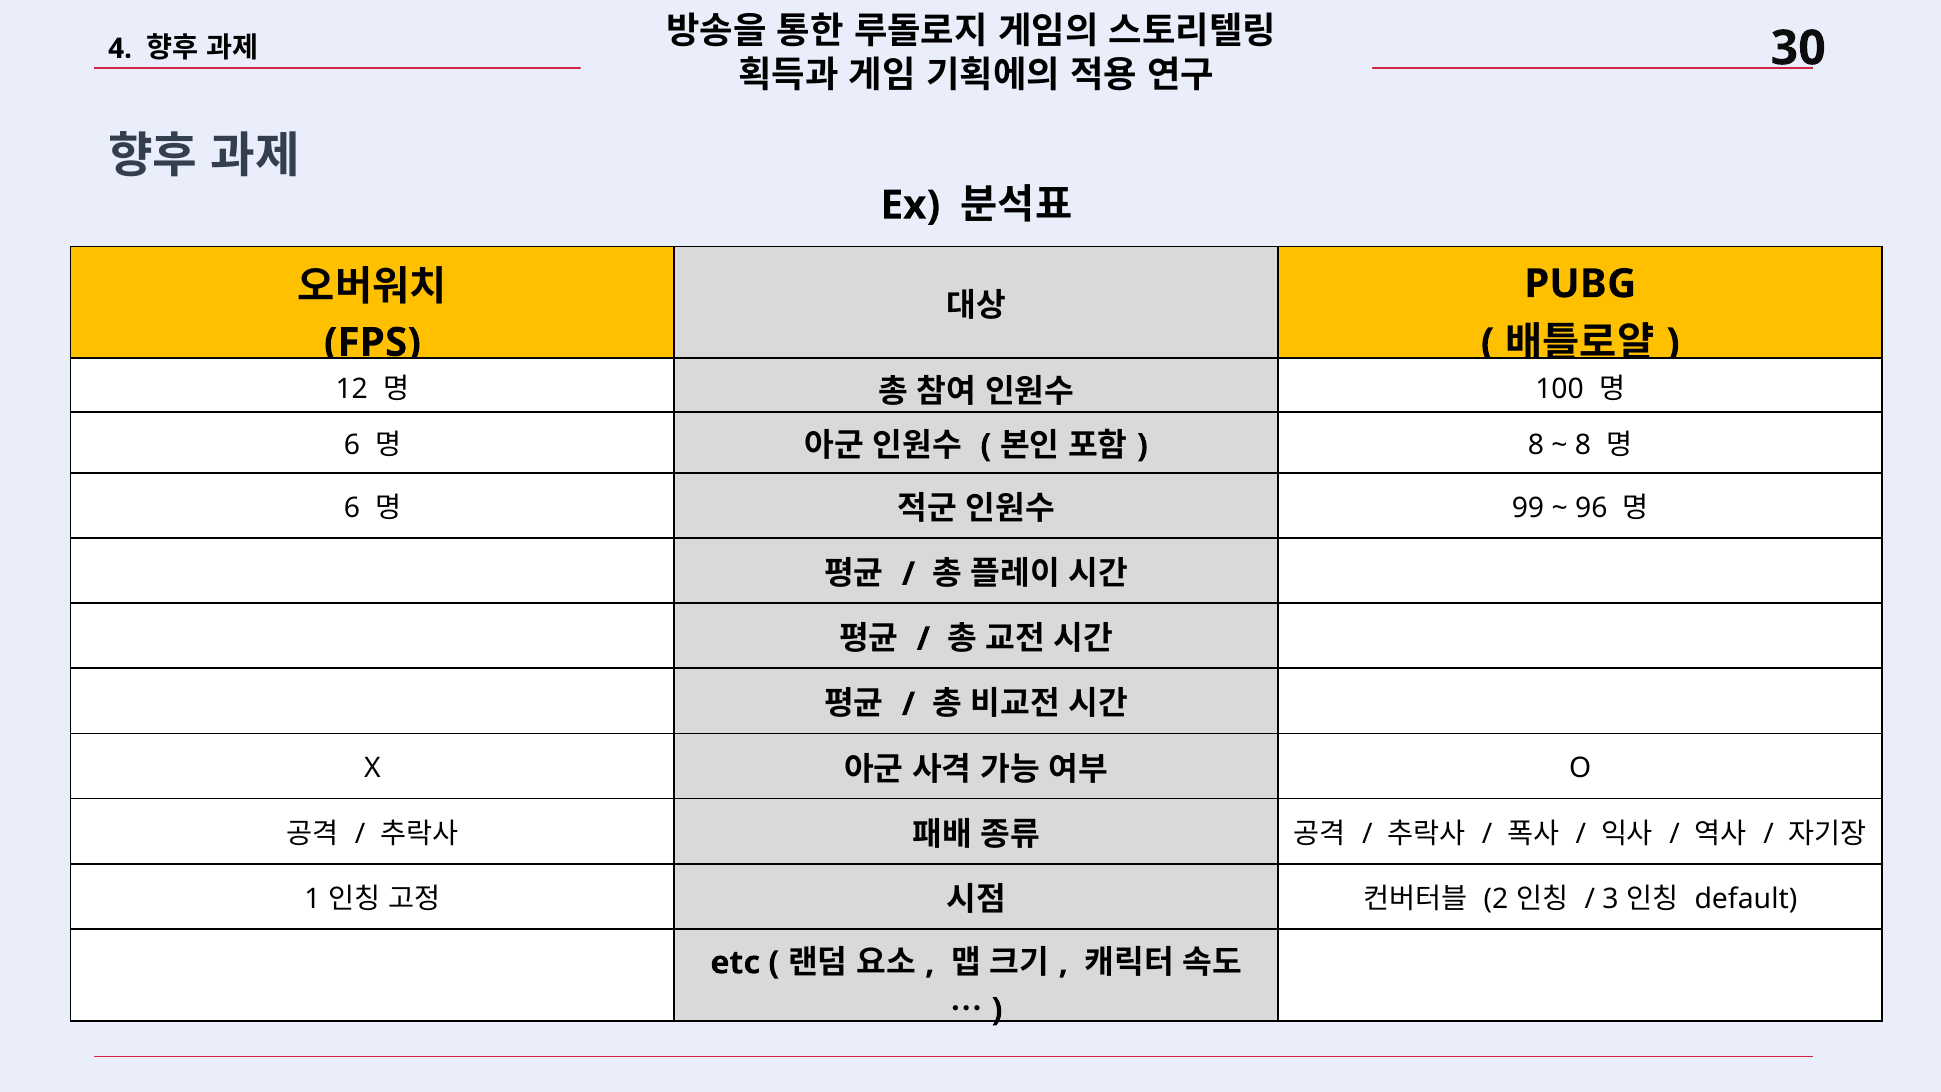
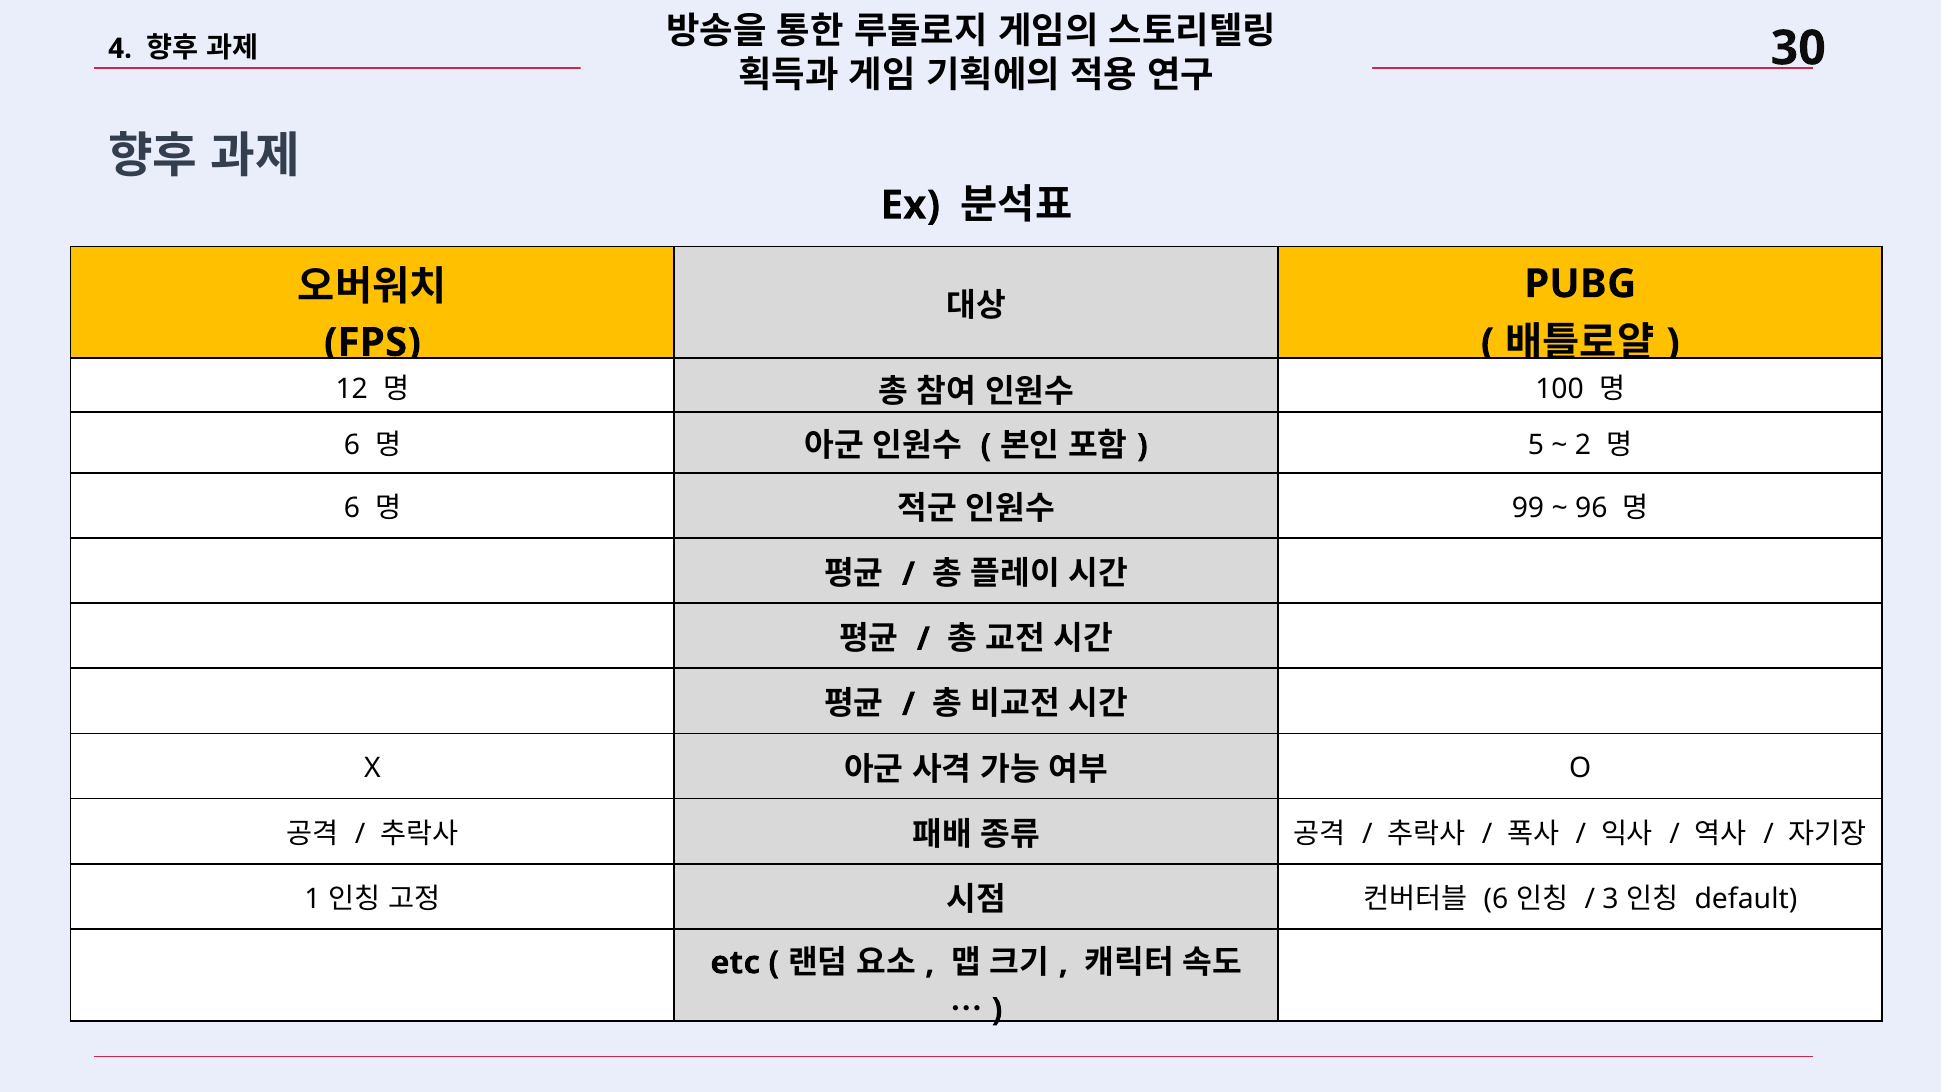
8 at (1536, 445): 8 -> 5
8 at (1583, 445): 8 -> 2
2 at (1496, 899): 2 -> 6
